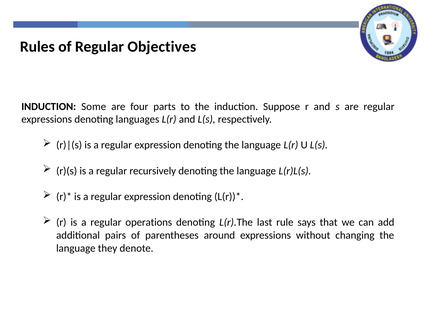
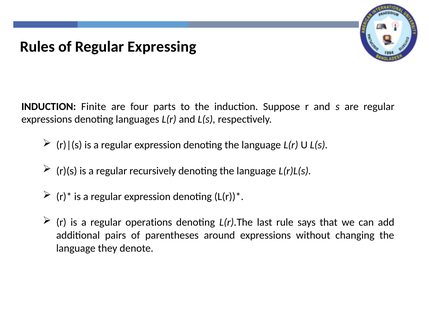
Objectives: Objectives -> Expressing
Some: Some -> Finite
